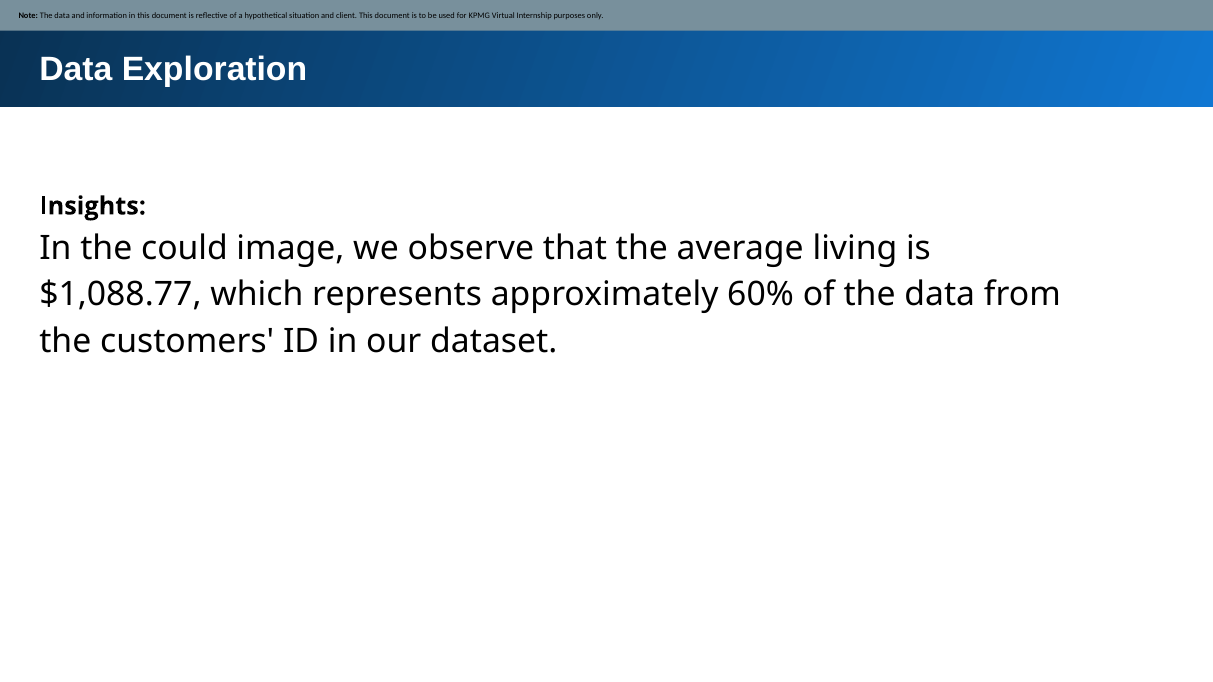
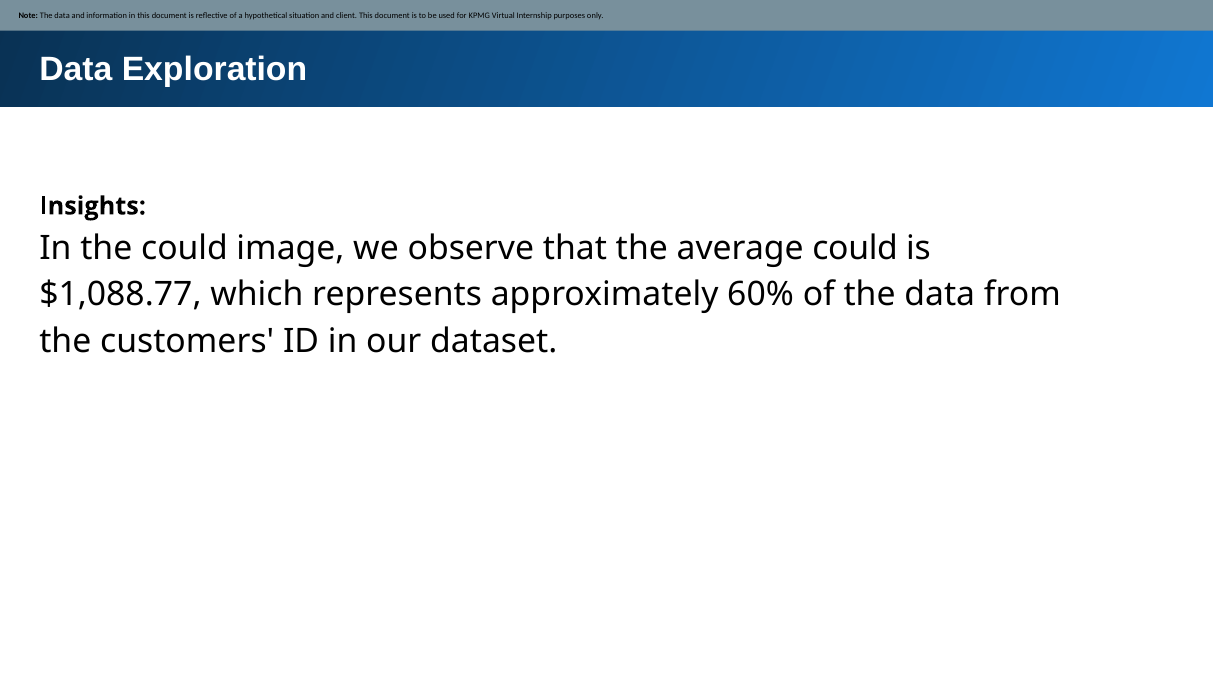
average living: living -> could
